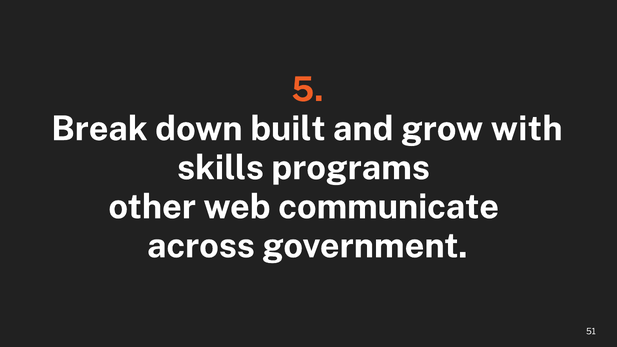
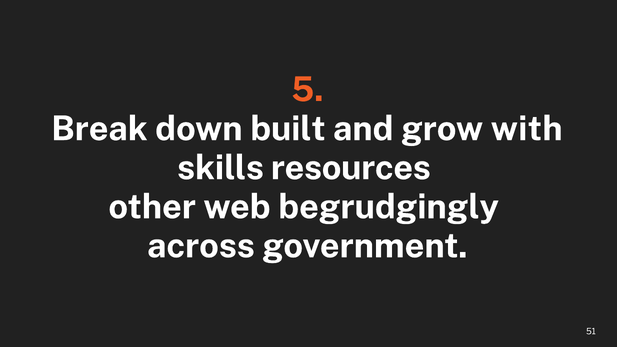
programs: programs -> resources
communicate: communicate -> begrudgingly
